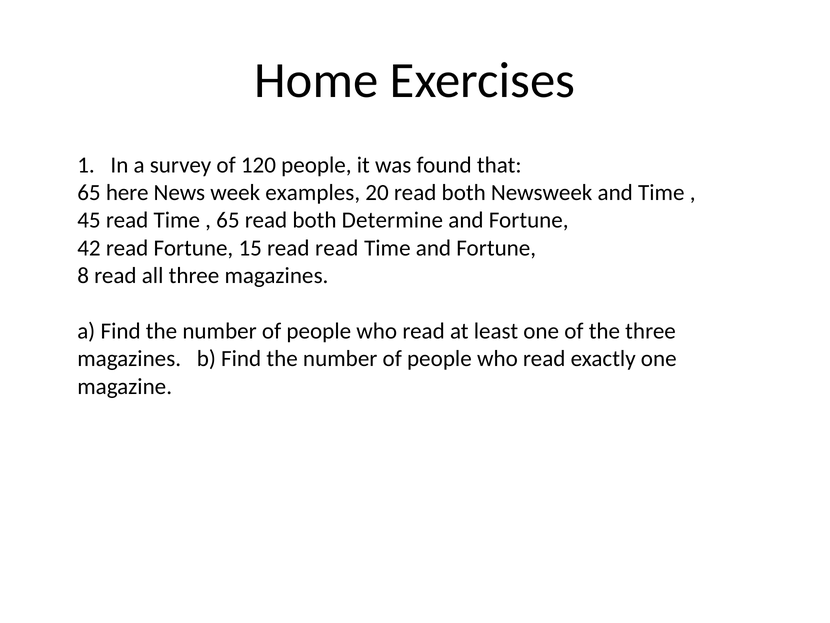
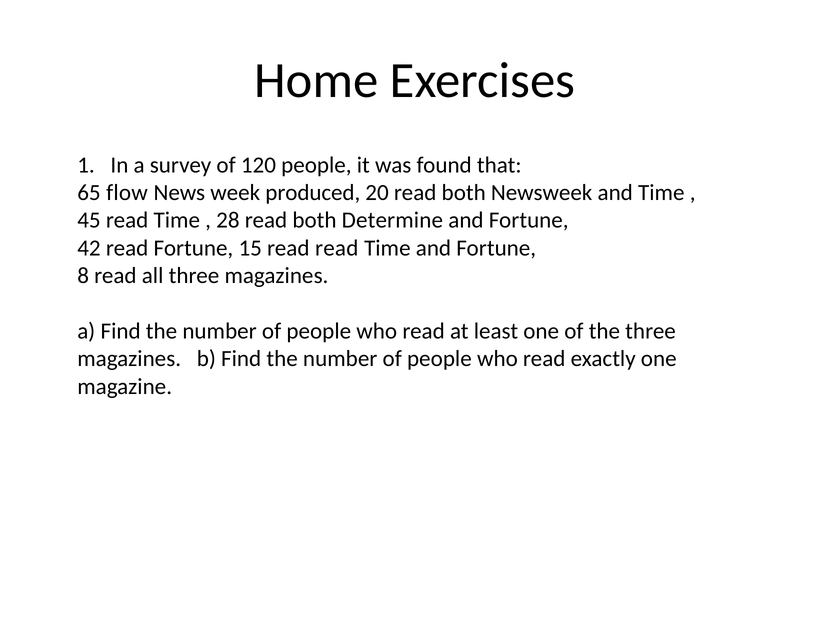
here: here -> flow
examples: examples -> produced
65 at (228, 220): 65 -> 28
